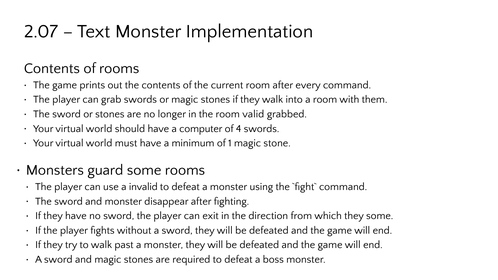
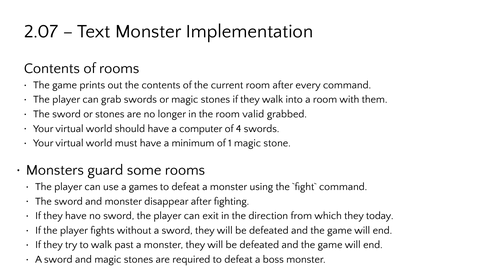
invalid: invalid -> games
they some: some -> today
